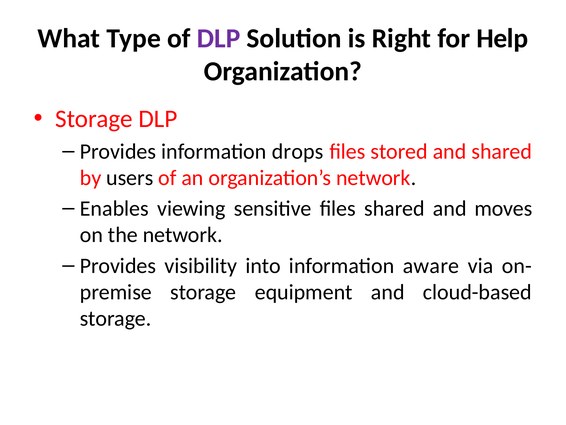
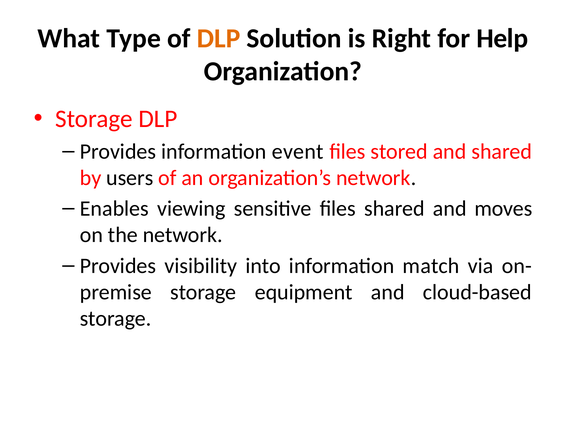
DLP at (219, 38) colour: purple -> orange
drops: drops -> event
aware: aware -> match
